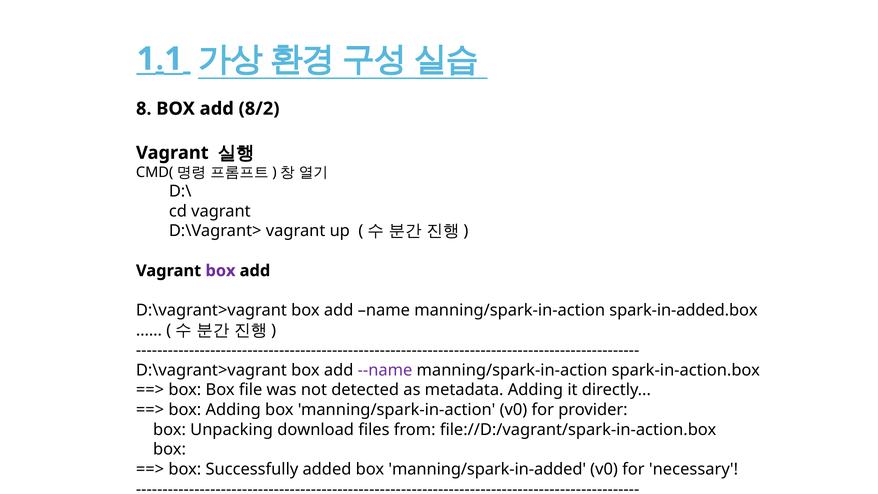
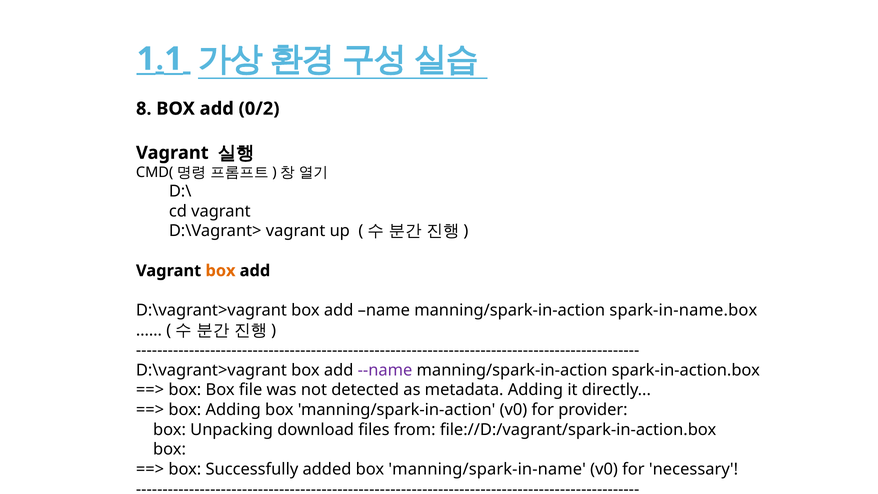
8/2: 8/2 -> 0/2
box at (221, 271) colour: purple -> orange
spark-in-added.box: spark-in-added.box -> spark-in-name.box
manning/spark-in-added: manning/spark-in-added -> manning/spark-in-name
